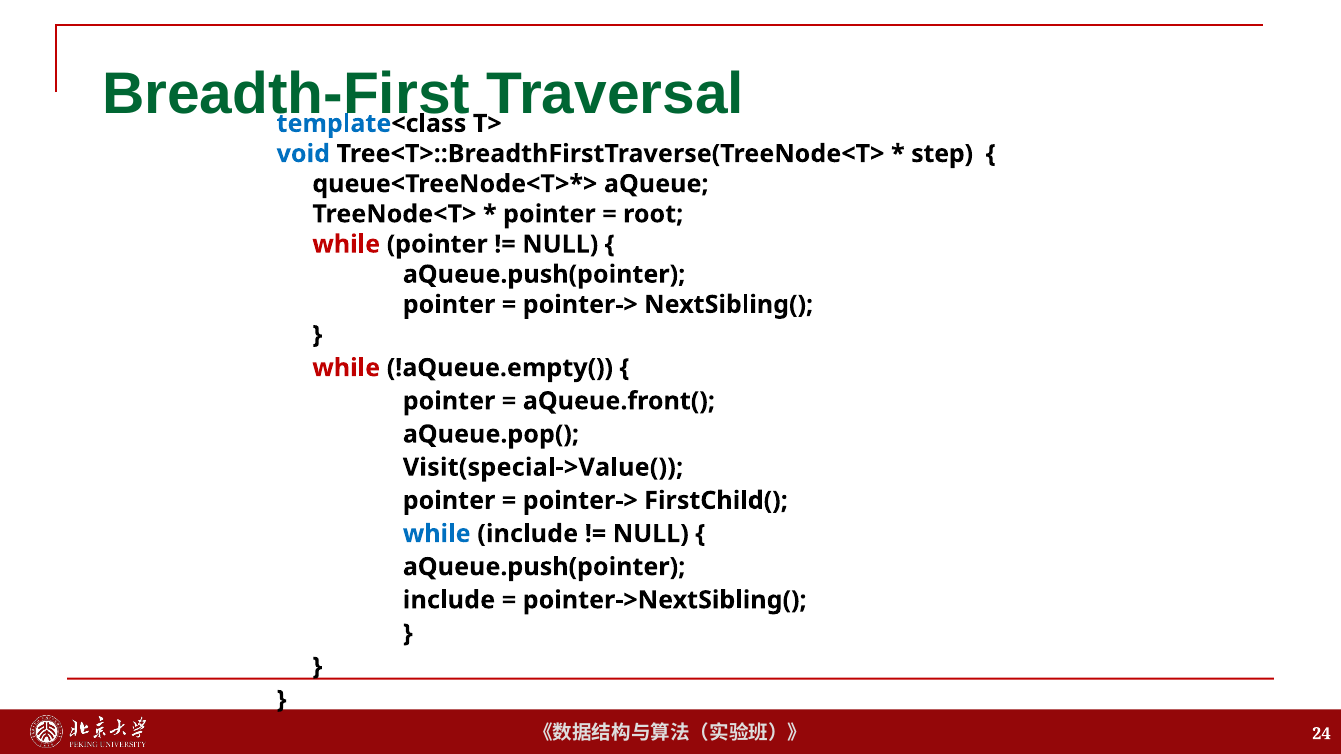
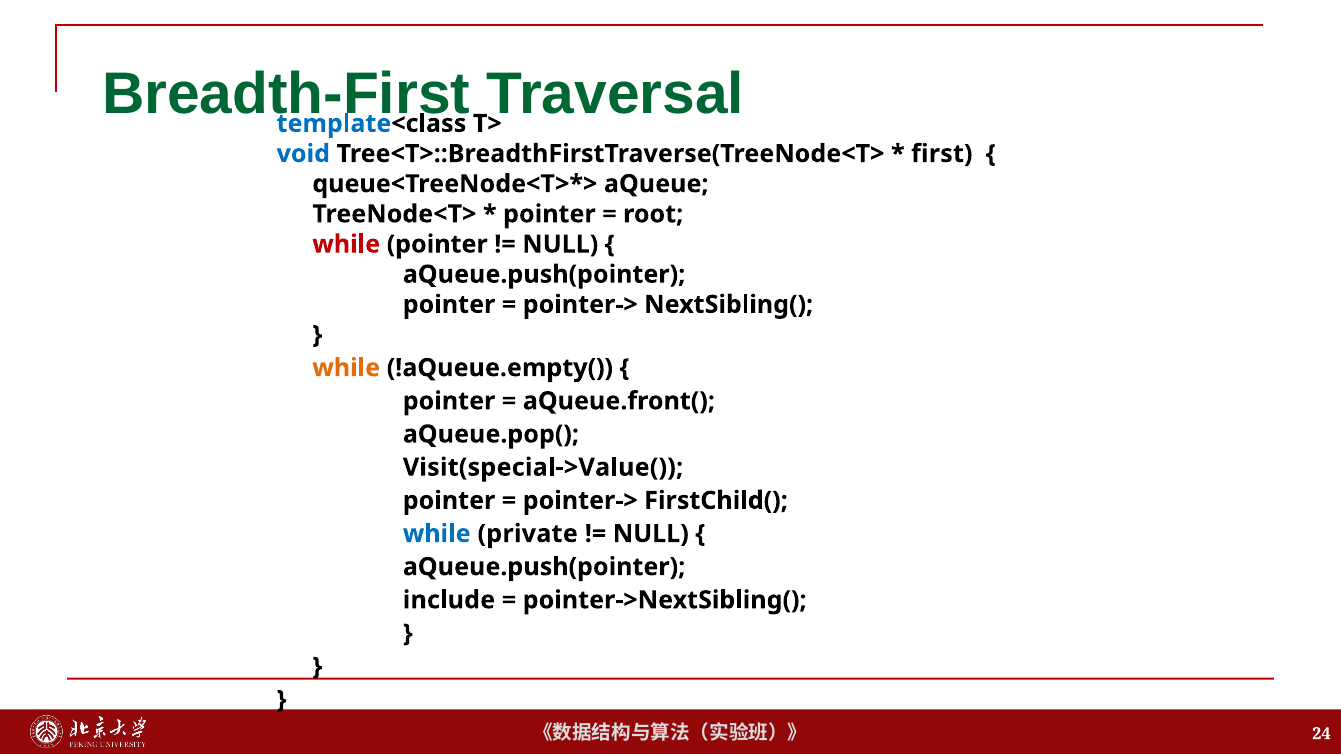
step: step -> first
while at (346, 368) colour: red -> orange
while include: include -> private
